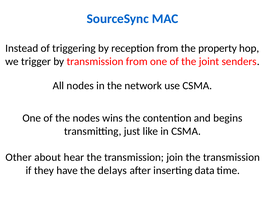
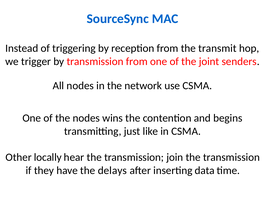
property: property -> transmit
about: about -> locally
